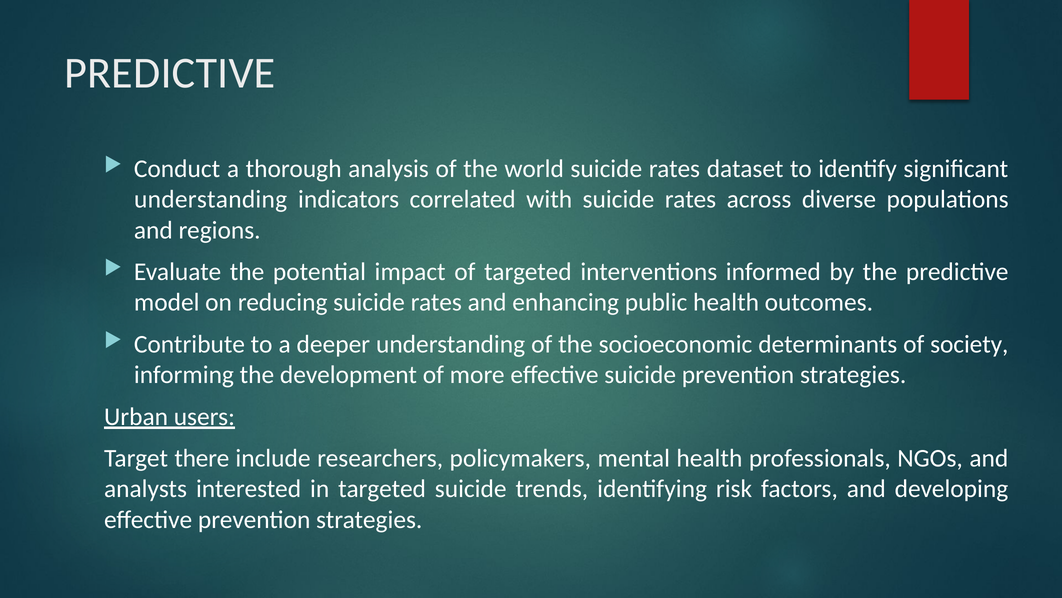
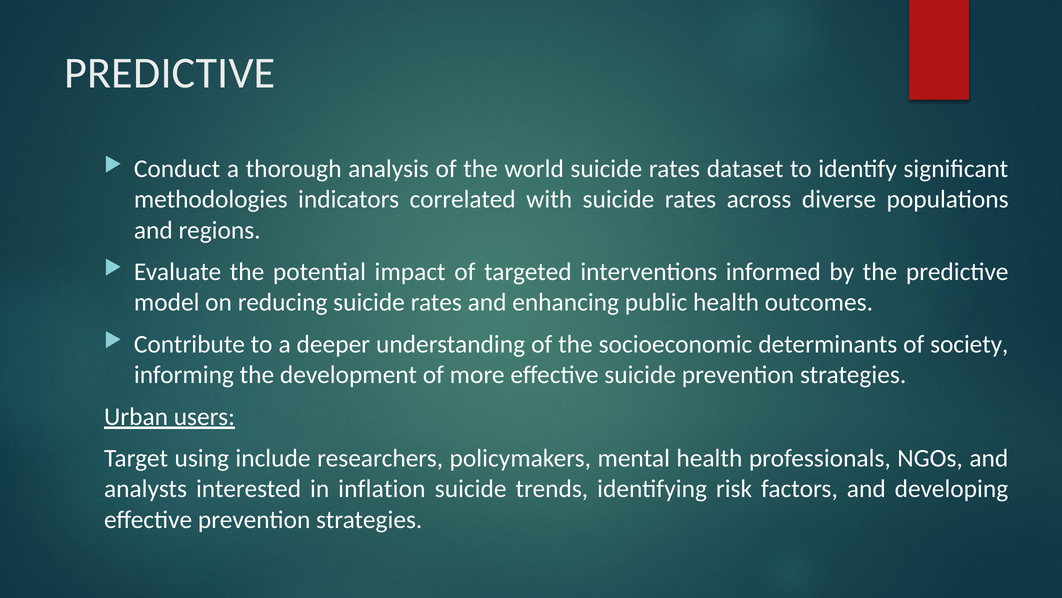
understanding at (211, 199): understanding -> methodologies
there: there -> using
in targeted: targeted -> inflation
